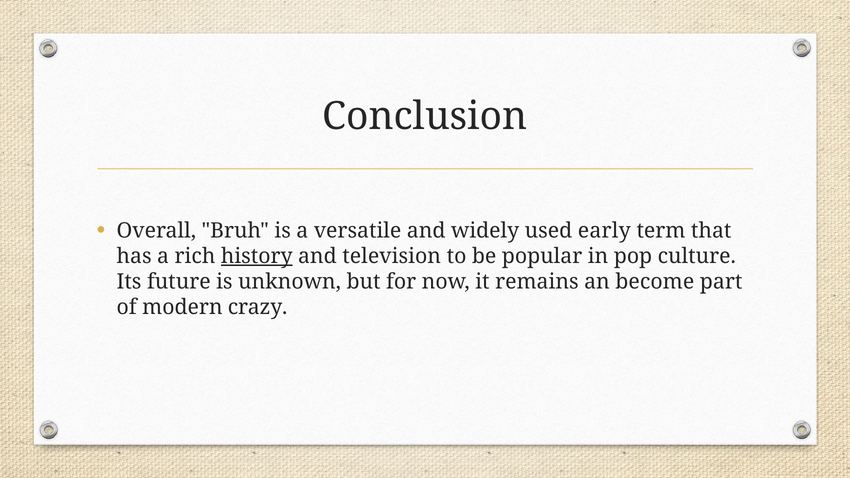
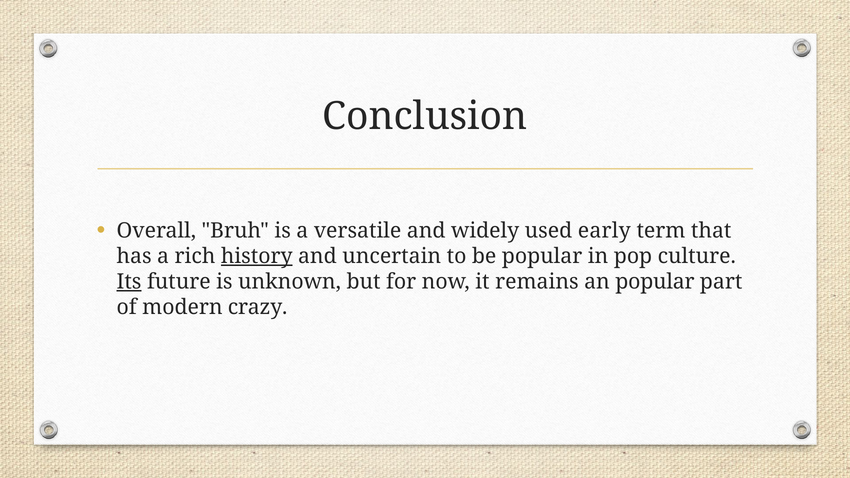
television: television -> uncertain
Its underline: none -> present
an become: become -> popular
